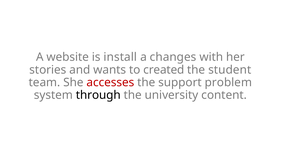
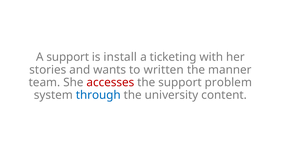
A website: website -> support
changes: changes -> ticketing
created: created -> written
student: student -> manner
through colour: black -> blue
